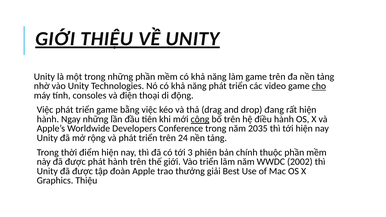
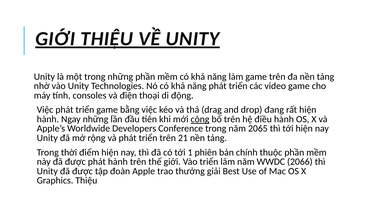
cho underline: present -> none
2035: 2035 -> 2065
24: 24 -> 21
3: 3 -> 1
2002: 2002 -> 2066
